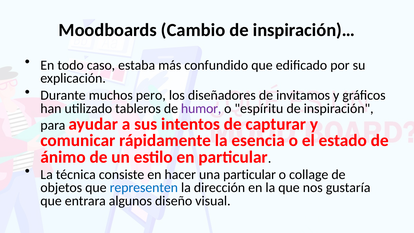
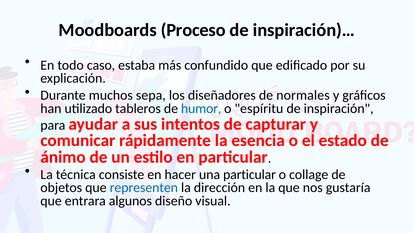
Cambio: Cambio -> Proceso
pero: pero -> sepa
invitamos: invitamos -> normales
humor colour: purple -> blue
